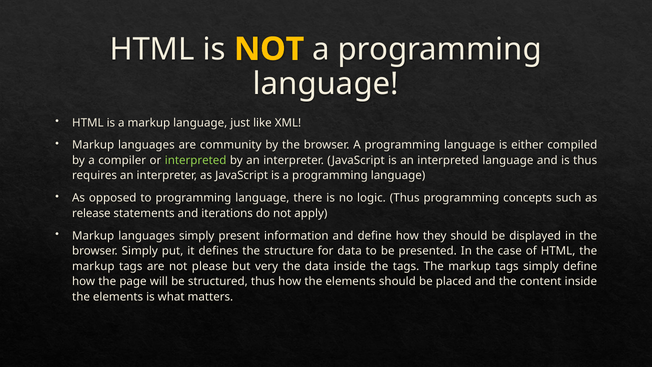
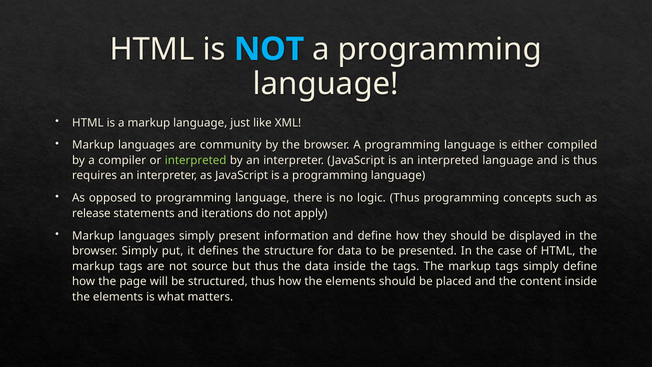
NOT at (269, 49) colour: yellow -> light blue
please: please -> source
but very: very -> thus
